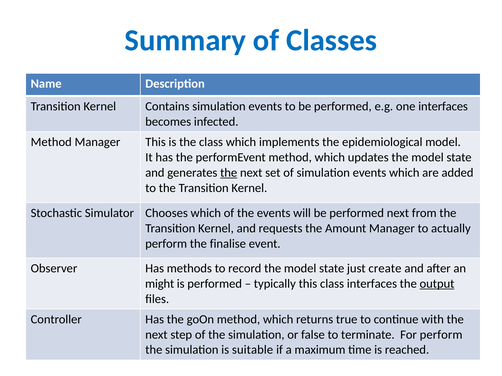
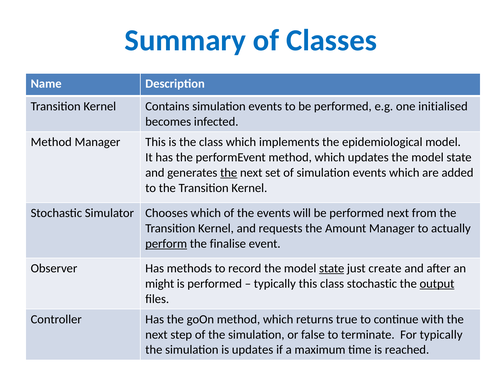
one interfaces: interfaces -> initialised
perform at (166, 244) underline: none -> present
state at (332, 269) underline: none -> present
class interfaces: interfaces -> stochastic
For perform: perform -> typically
is suitable: suitable -> updates
